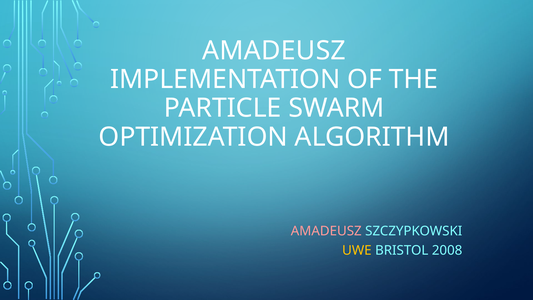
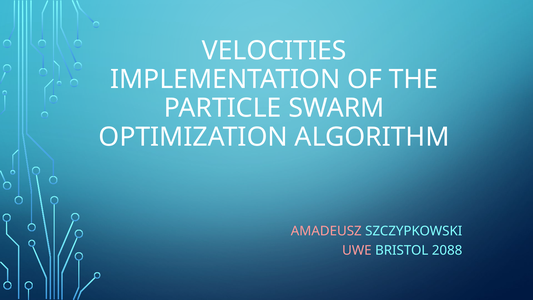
AMADEUSZ at (274, 51): AMADEUSZ -> VELOCITIES
UWE colour: yellow -> pink
2008: 2008 -> 2088
